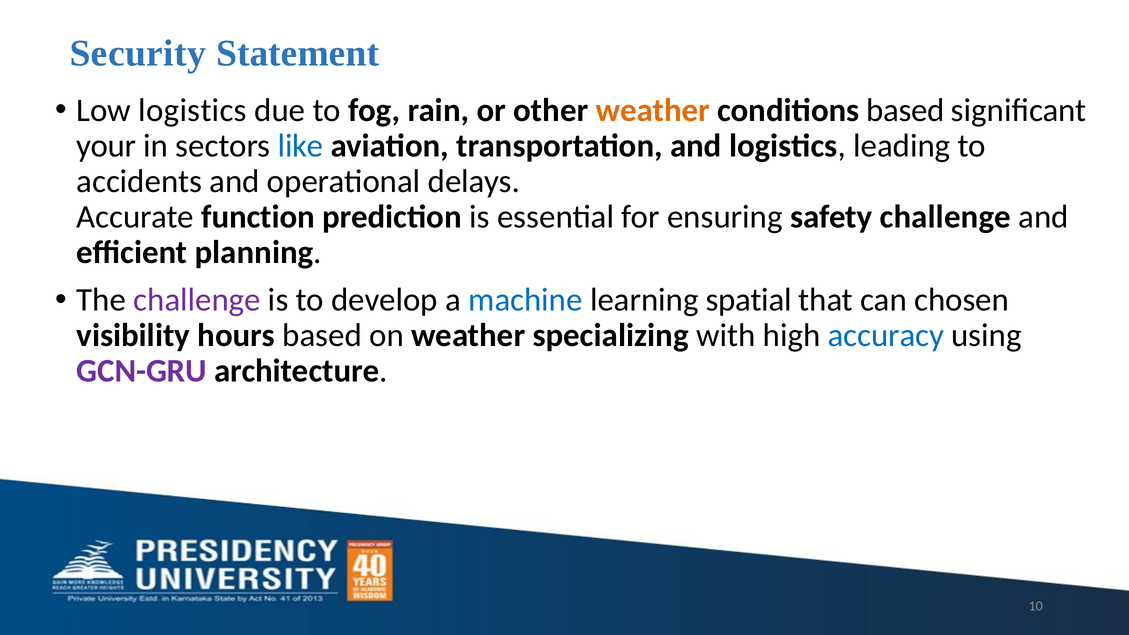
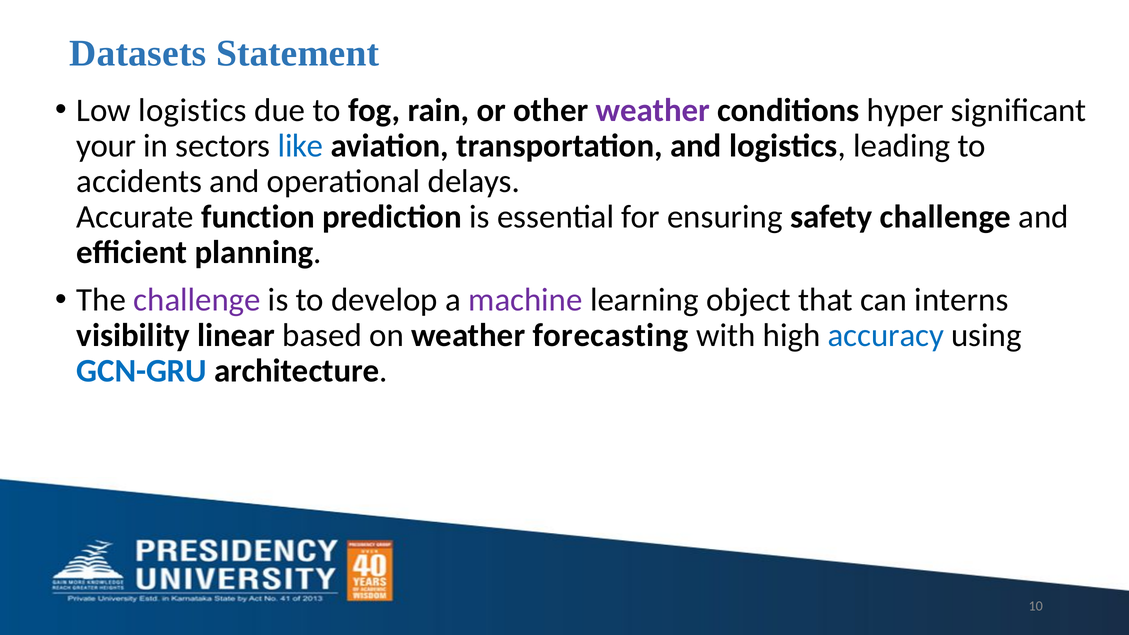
Security: Security -> Datasets
weather at (653, 110) colour: orange -> purple
conditions based: based -> hyper
machine colour: blue -> purple
spatial: spatial -> object
chosen: chosen -> interns
hours: hours -> linear
specializing: specializing -> forecasting
GCN-GRU colour: purple -> blue
